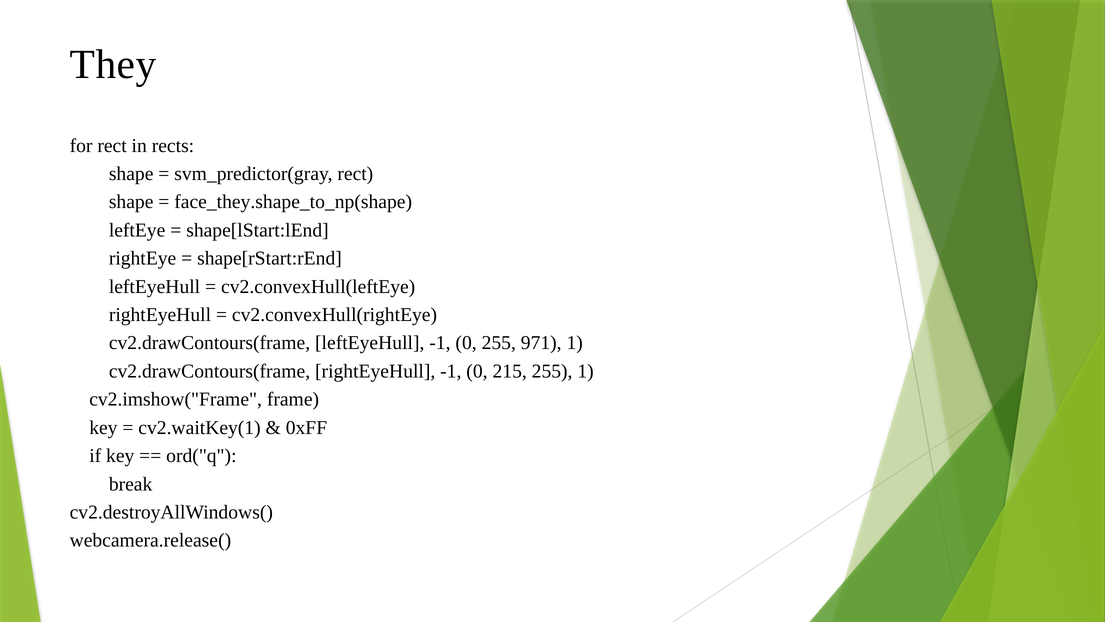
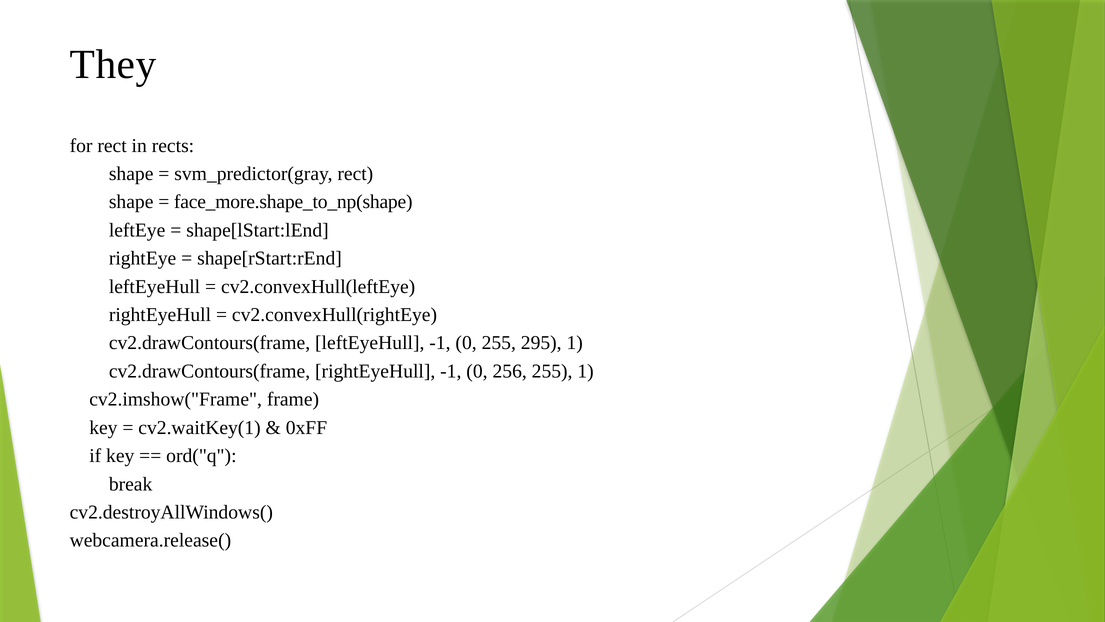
face_they.shape_to_np(shape: face_they.shape_to_np(shape -> face_more.shape_to_np(shape
971: 971 -> 295
215: 215 -> 256
